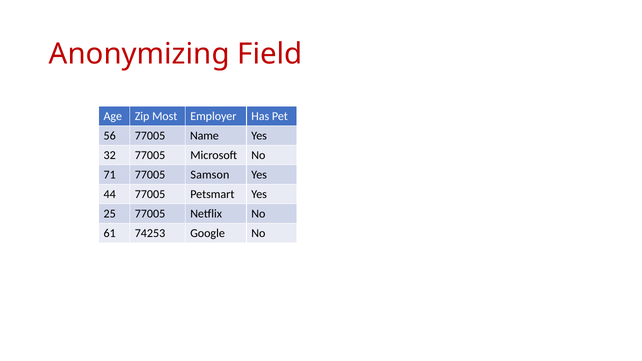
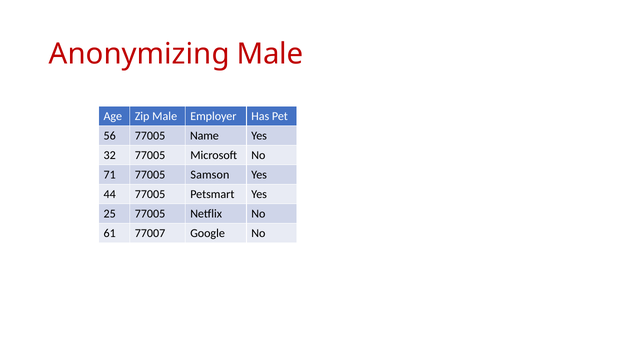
Anonymizing Field: Field -> Male
Zip Most: Most -> Male
74253: 74253 -> 77007
